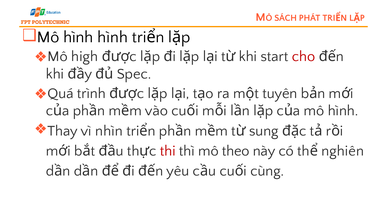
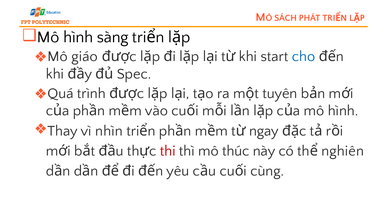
hình hình: hình -> sàng
high: high -> giáo
cho colour: red -> blue
sung: sung -> ngay
theo: theo -> thúc
